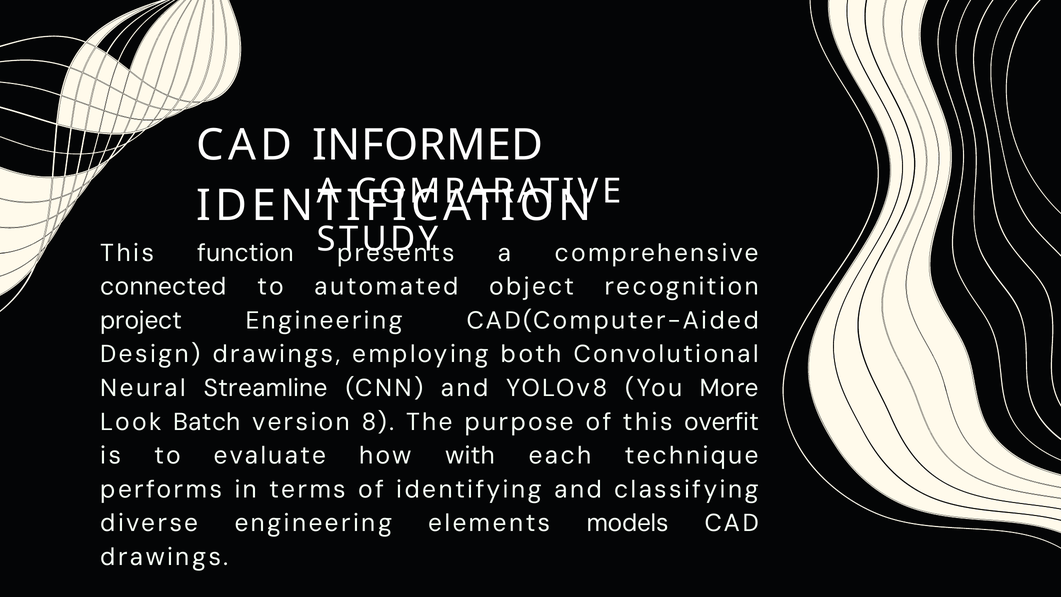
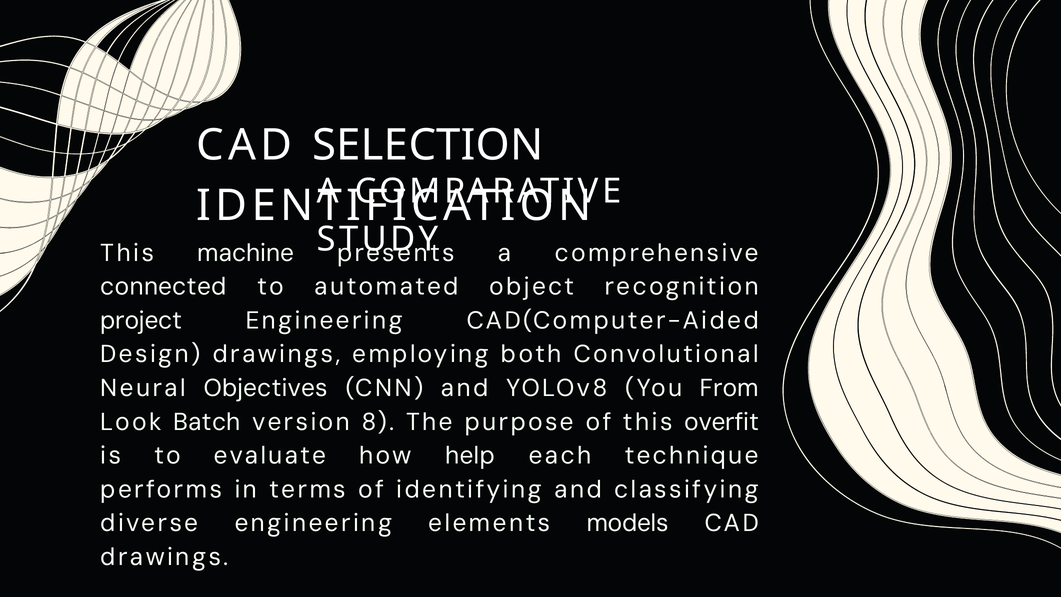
INFORMED: INFORMED -> SELECTION
function: function -> machine
Streamline: Streamline -> Objectives
More: More -> From
with: with -> help
